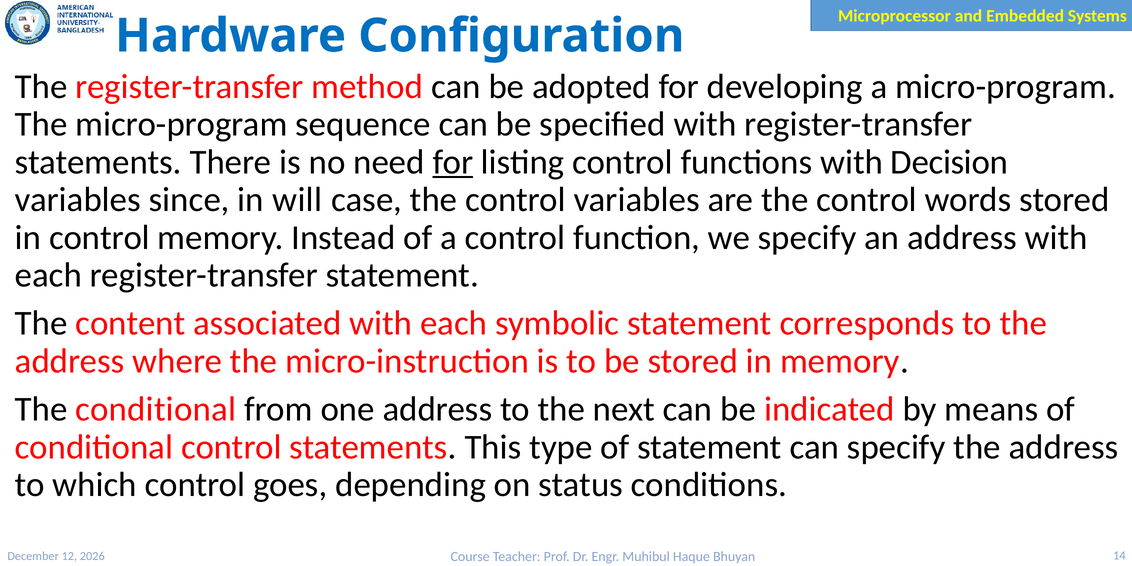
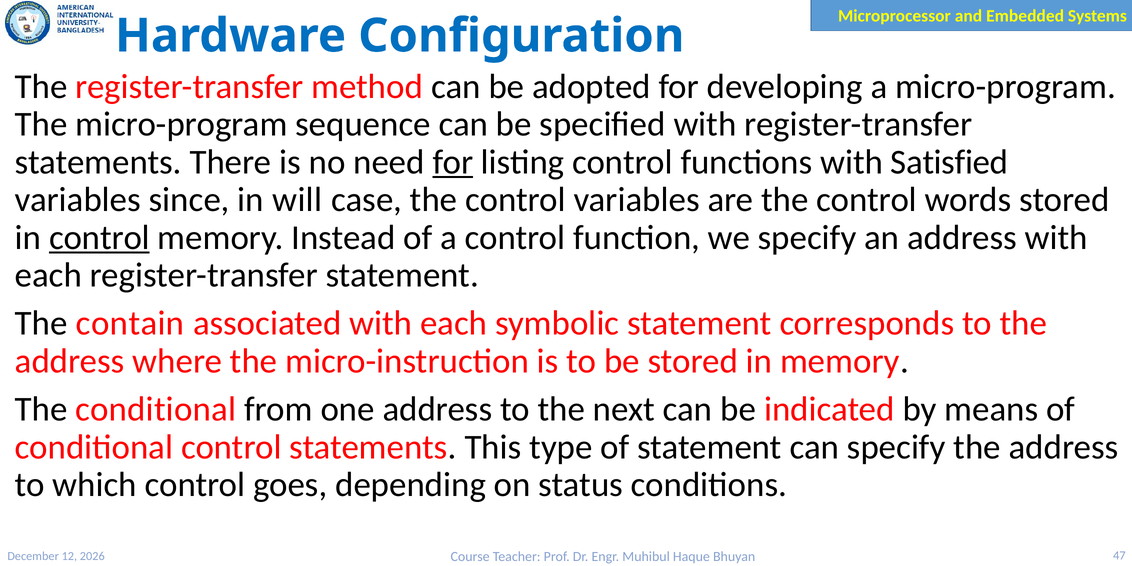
Decision: Decision -> Satisfied
control at (99, 238) underline: none -> present
content: content -> contain
14: 14 -> 47
